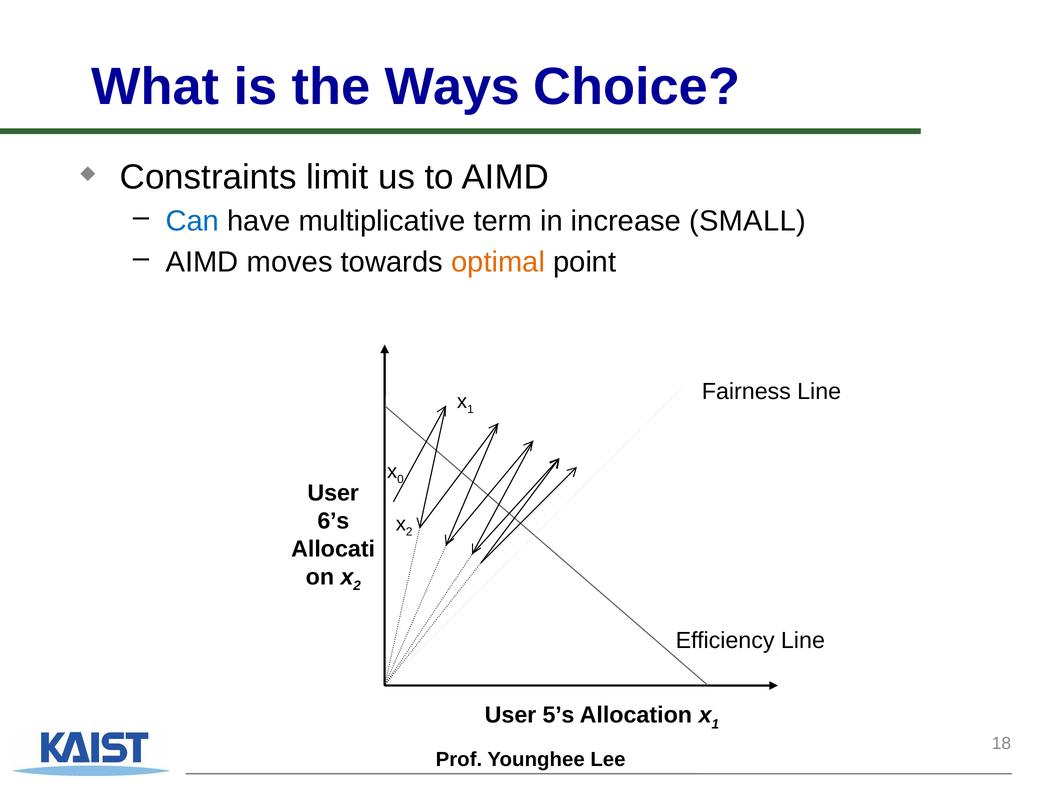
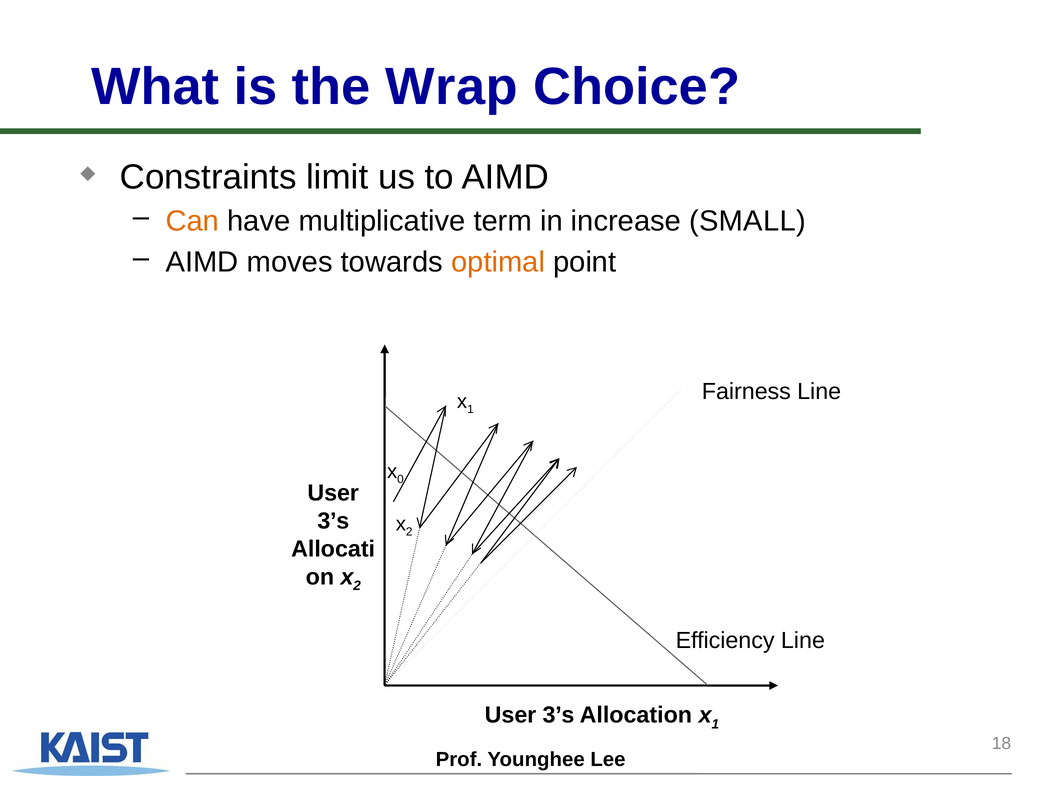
Ways: Ways -> Wrap
Can colour: blue -> orange
6’s at (333, 521): 6’s -> 3’s
5’s at (559, 715): 5’s -> 3’s
